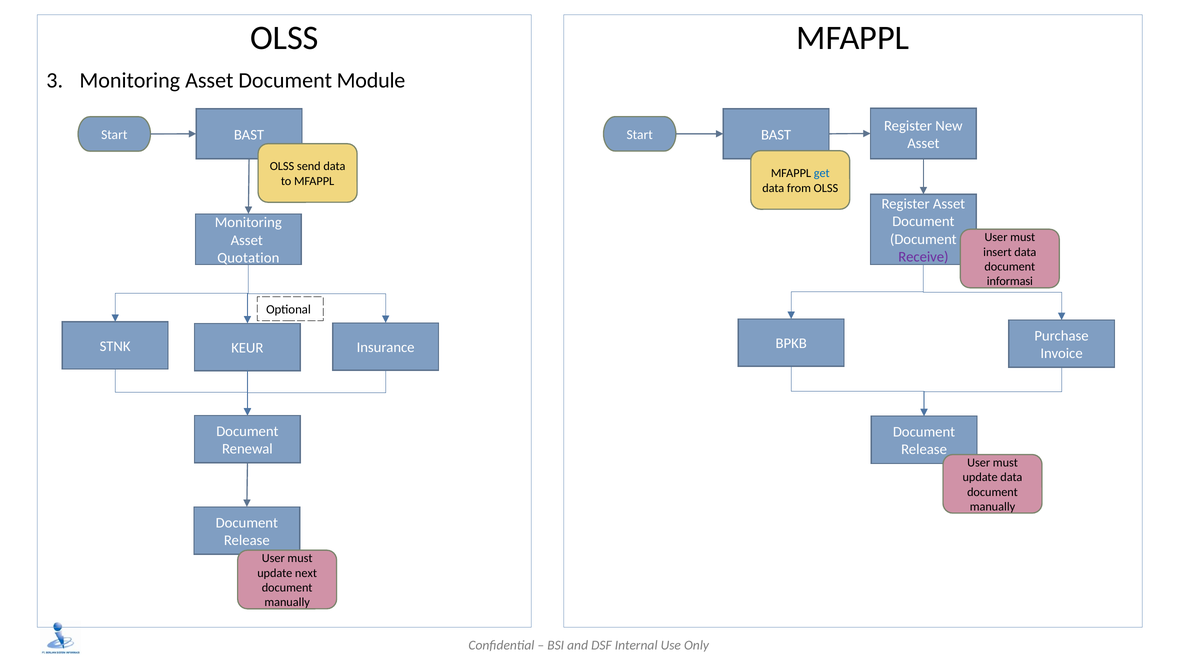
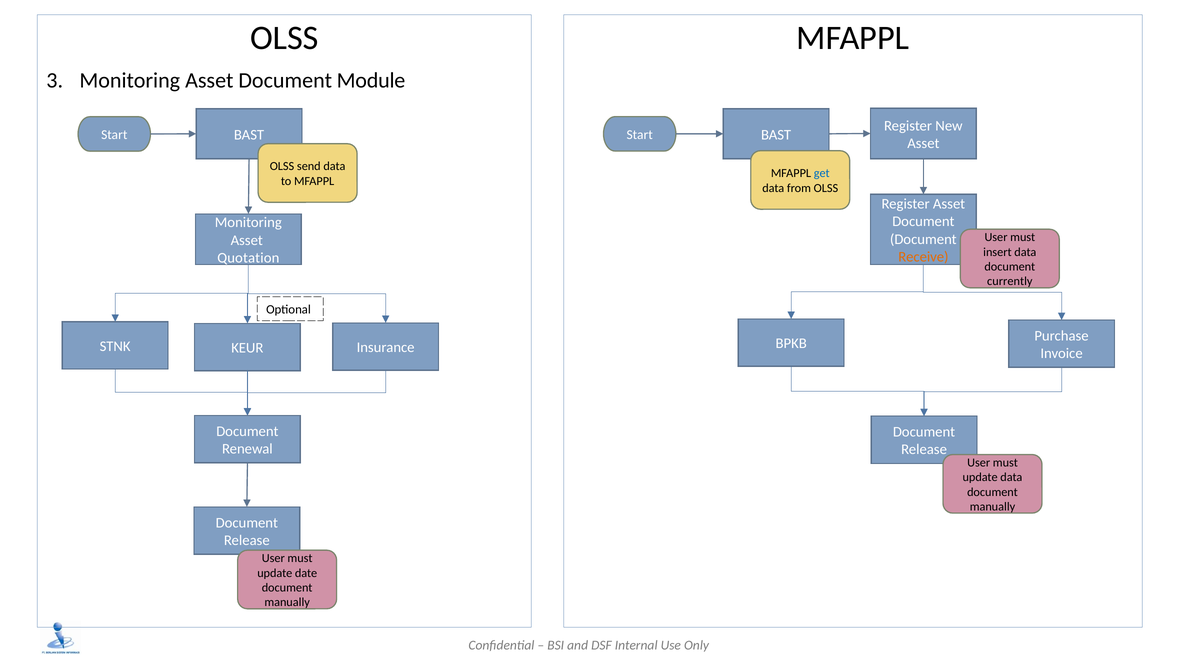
Receive colour: purple -> orange
informasi: informasi -> currently
next: next -> date
